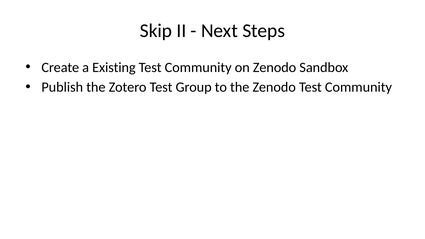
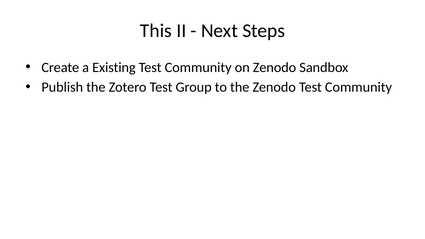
Skip: Skip -> This
